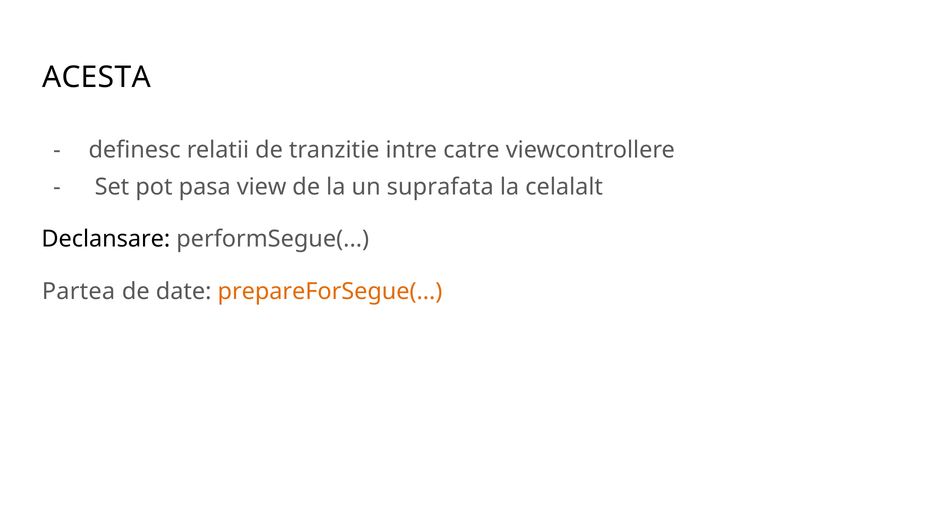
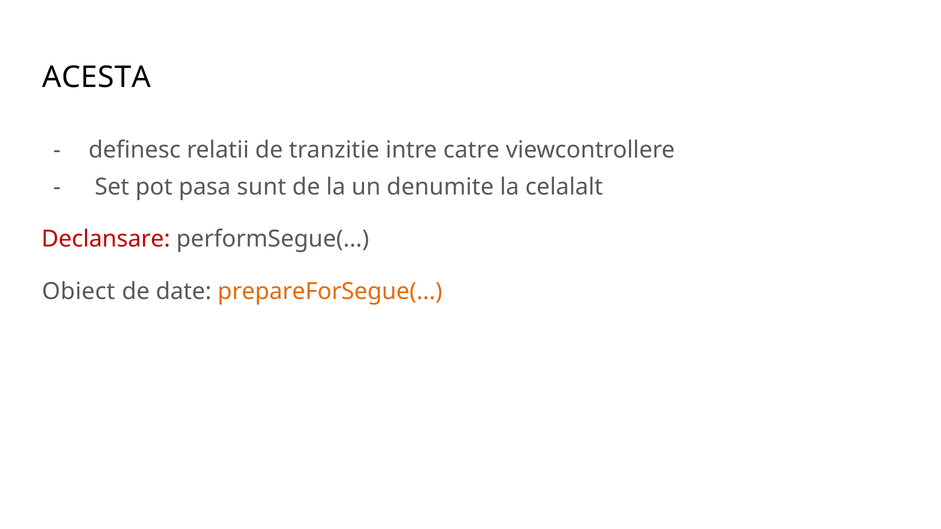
view: view -> sunt
suprafata: suprafata -> denumite
Declansare colour: black -> red
Partea: Partea -> Obiect
